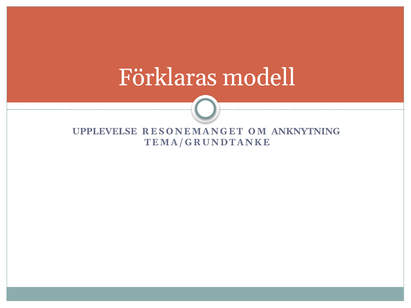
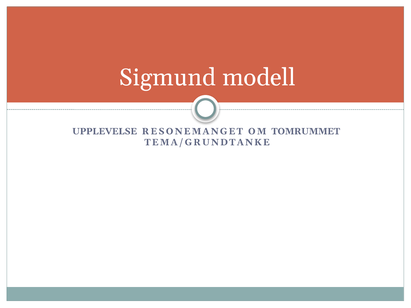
Förklaras: Förklaras -> Sigmund
ANKNYTNING: ANKNYTNING -> TOMRUMMET
